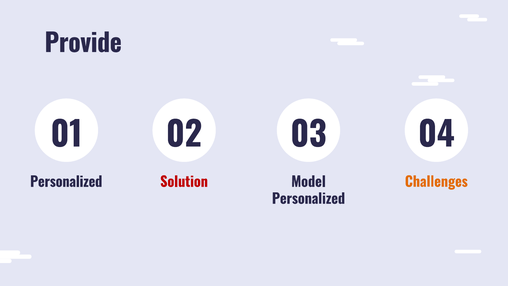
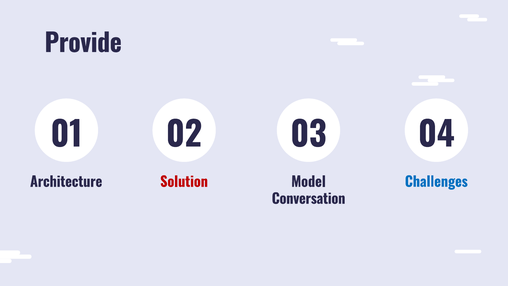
Personalized at (66, 182): Personalized -> Architecture
Challenges colour: orange -> blue
Personalized at (308, 199): Personalized -> Conversation
